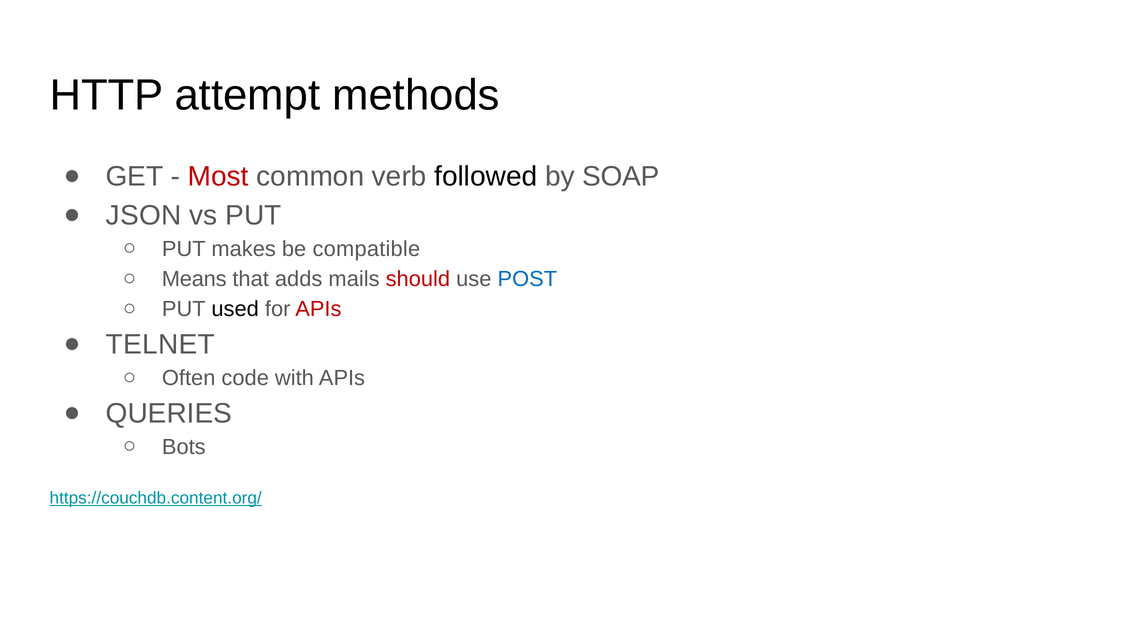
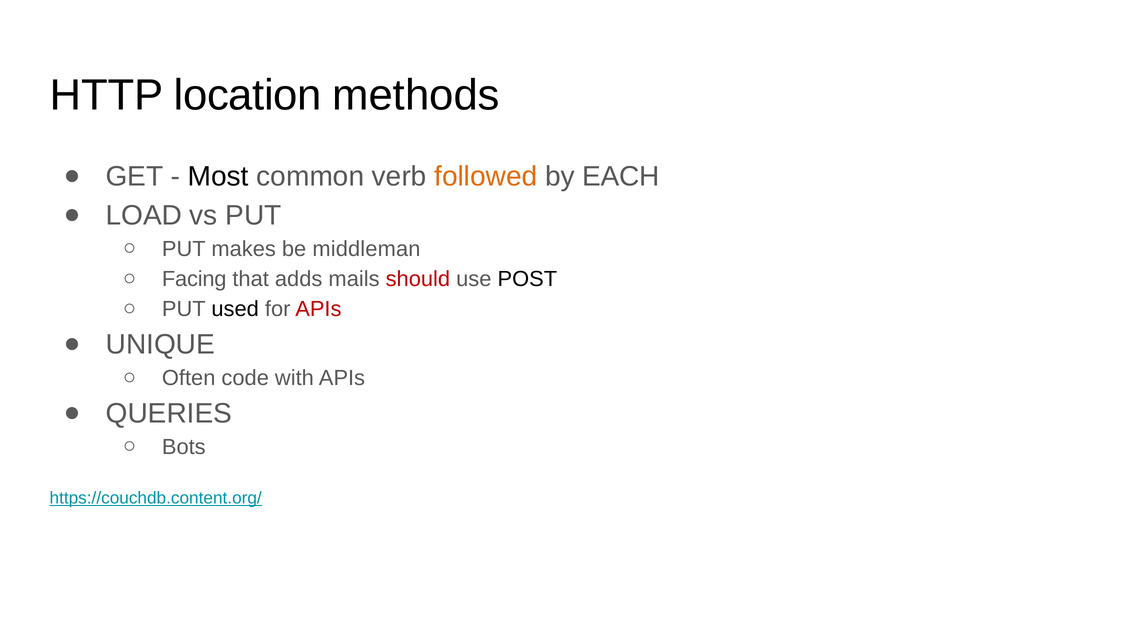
attempt: attempt -> location
Most colour: red -> black
followed colour: black -> orange
SOAP: SOAP -> EACH
JSON: JSON -> LOAD
compatible: compatible -> middleman
Means: Means -> Facing
POST colour: blue -> black
TELNET: TELNET -> UNIQUE
